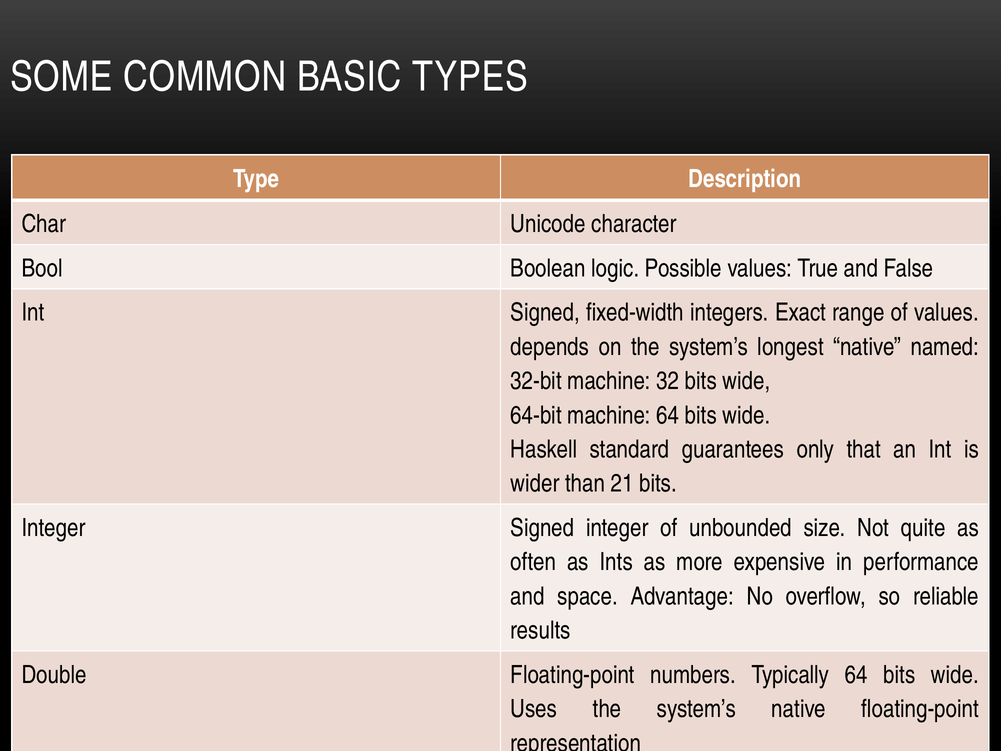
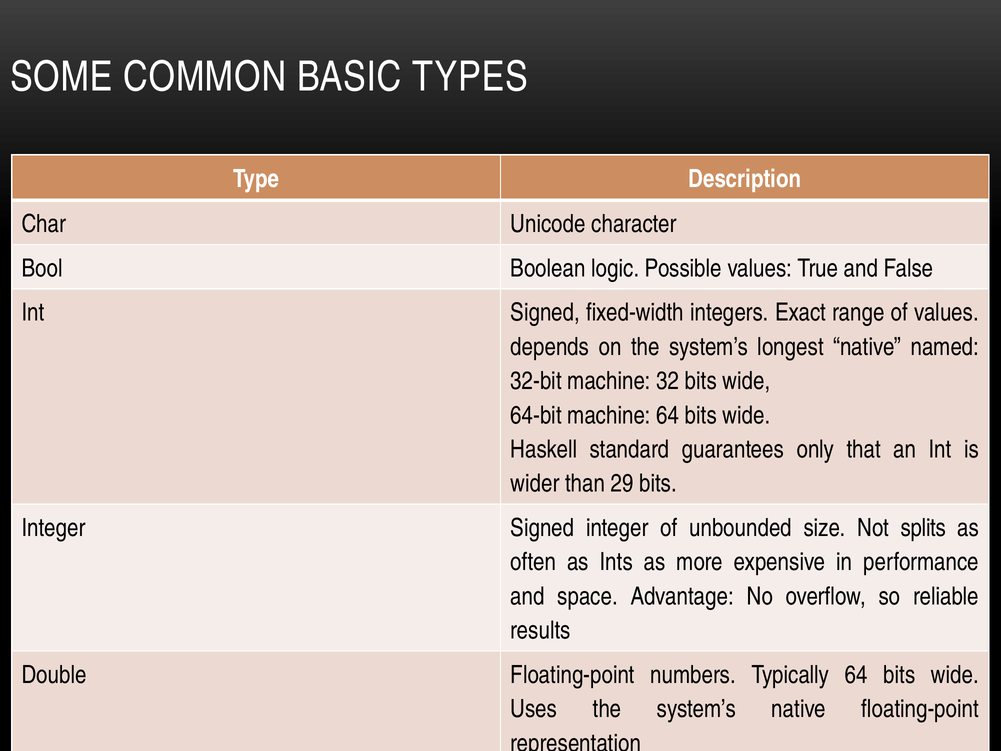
21: 21 -> 29
quite: quite -> splits
